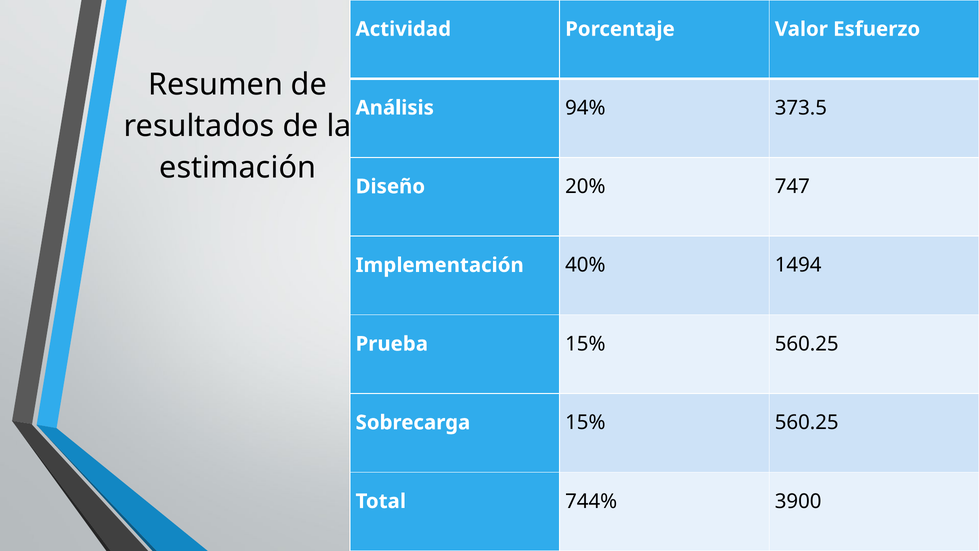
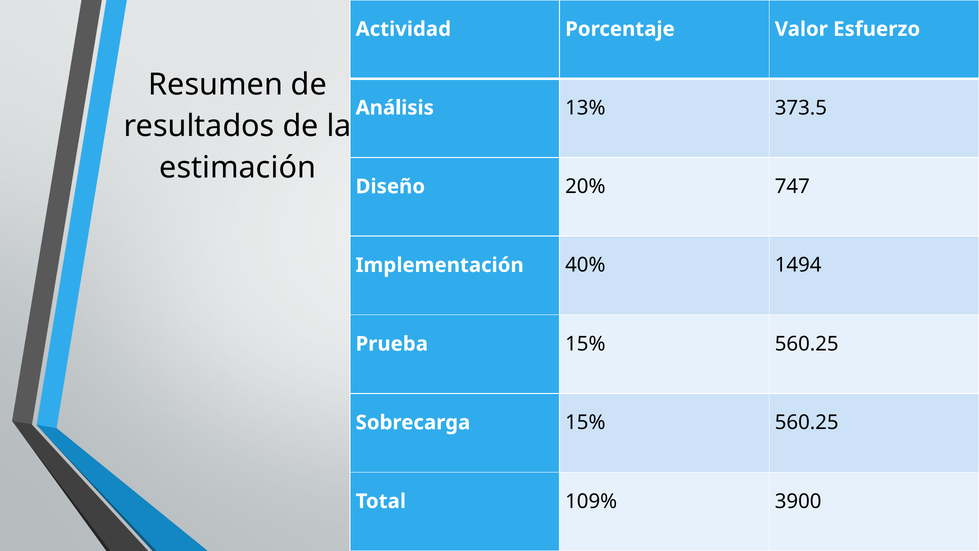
94%: 94% -> 13%
744%: 744% -> 109%
